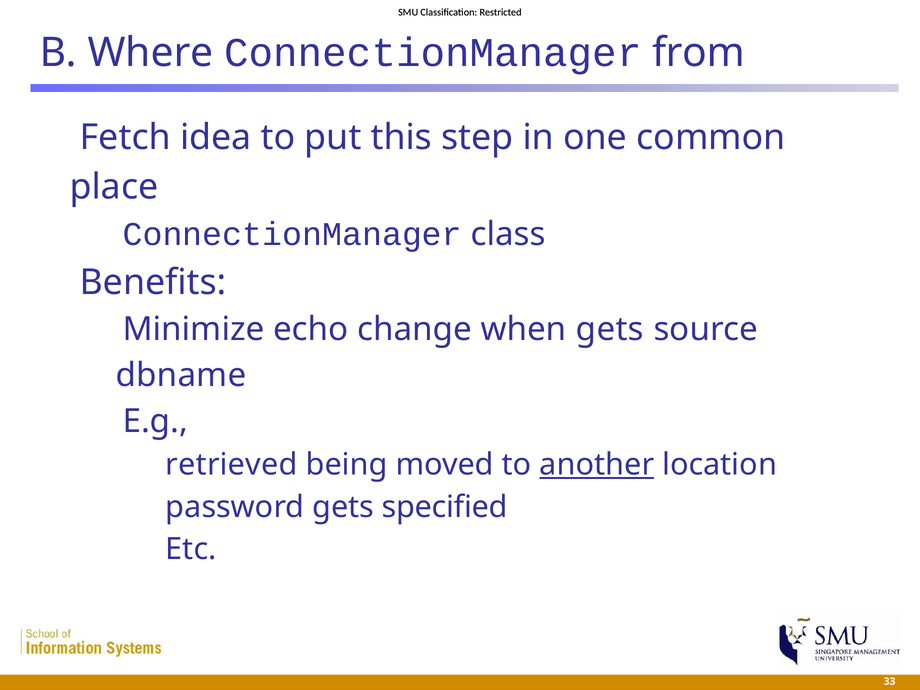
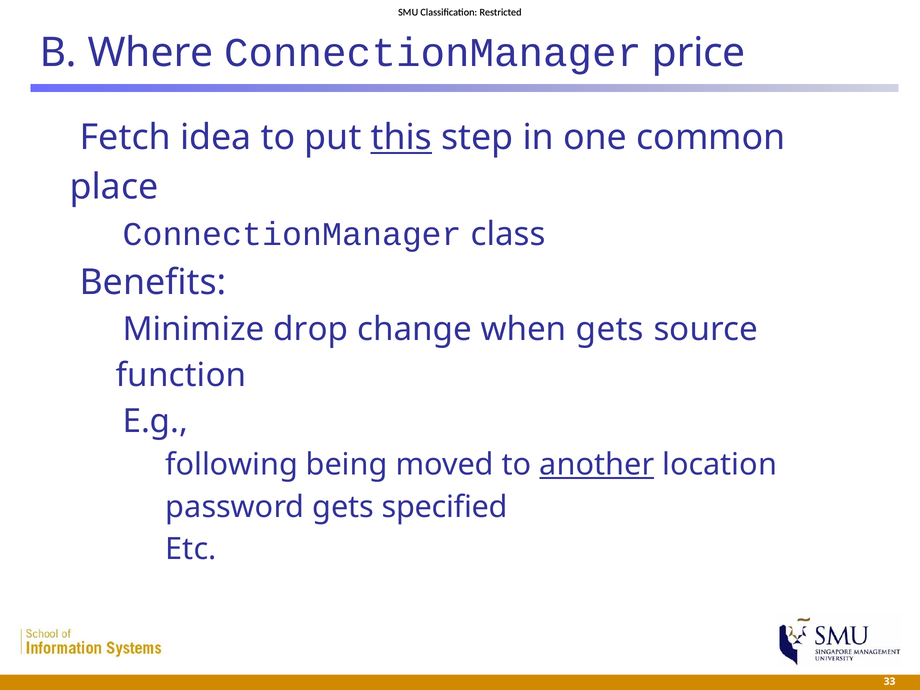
from: from -> price
this underline: none -> present
echo: echo -> drop
dbname: dbname -> function
retrieved: retrieved -> following
